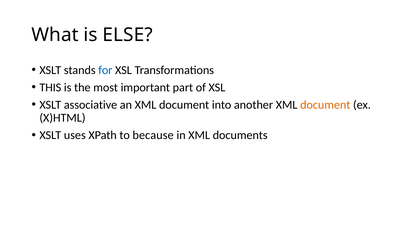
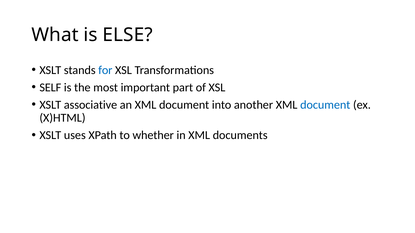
THIS: THIS -> SELF
document at (325, 105) colour: orange -> blue
because: because -> whether
